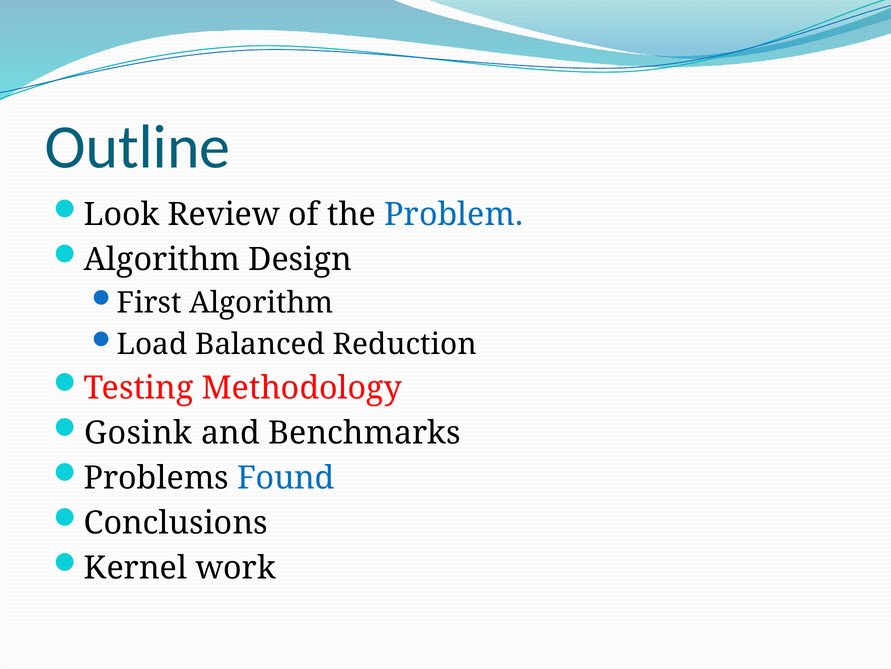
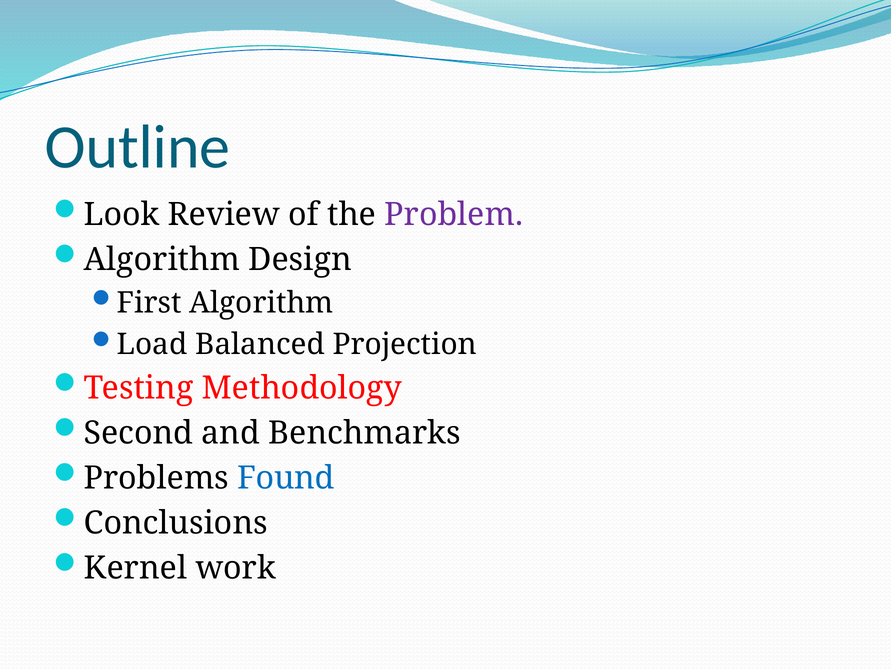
Problem colour: blue -> purple
Reduction: Reduction -> Projection
Gosink: Gosink -> Second
